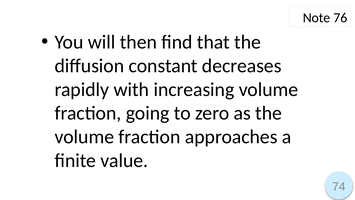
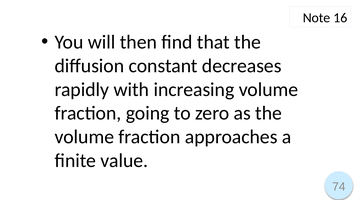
76: 76 -> 16
